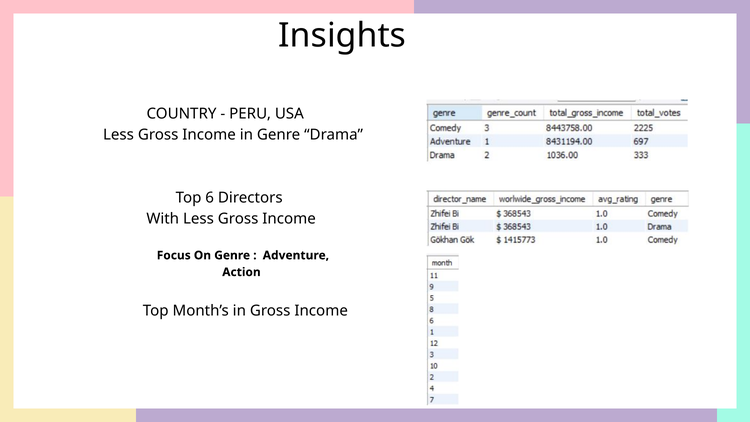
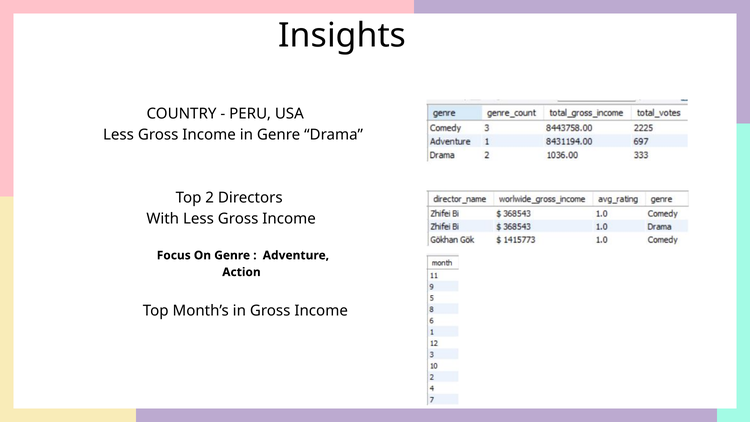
6: 6 -> 2
